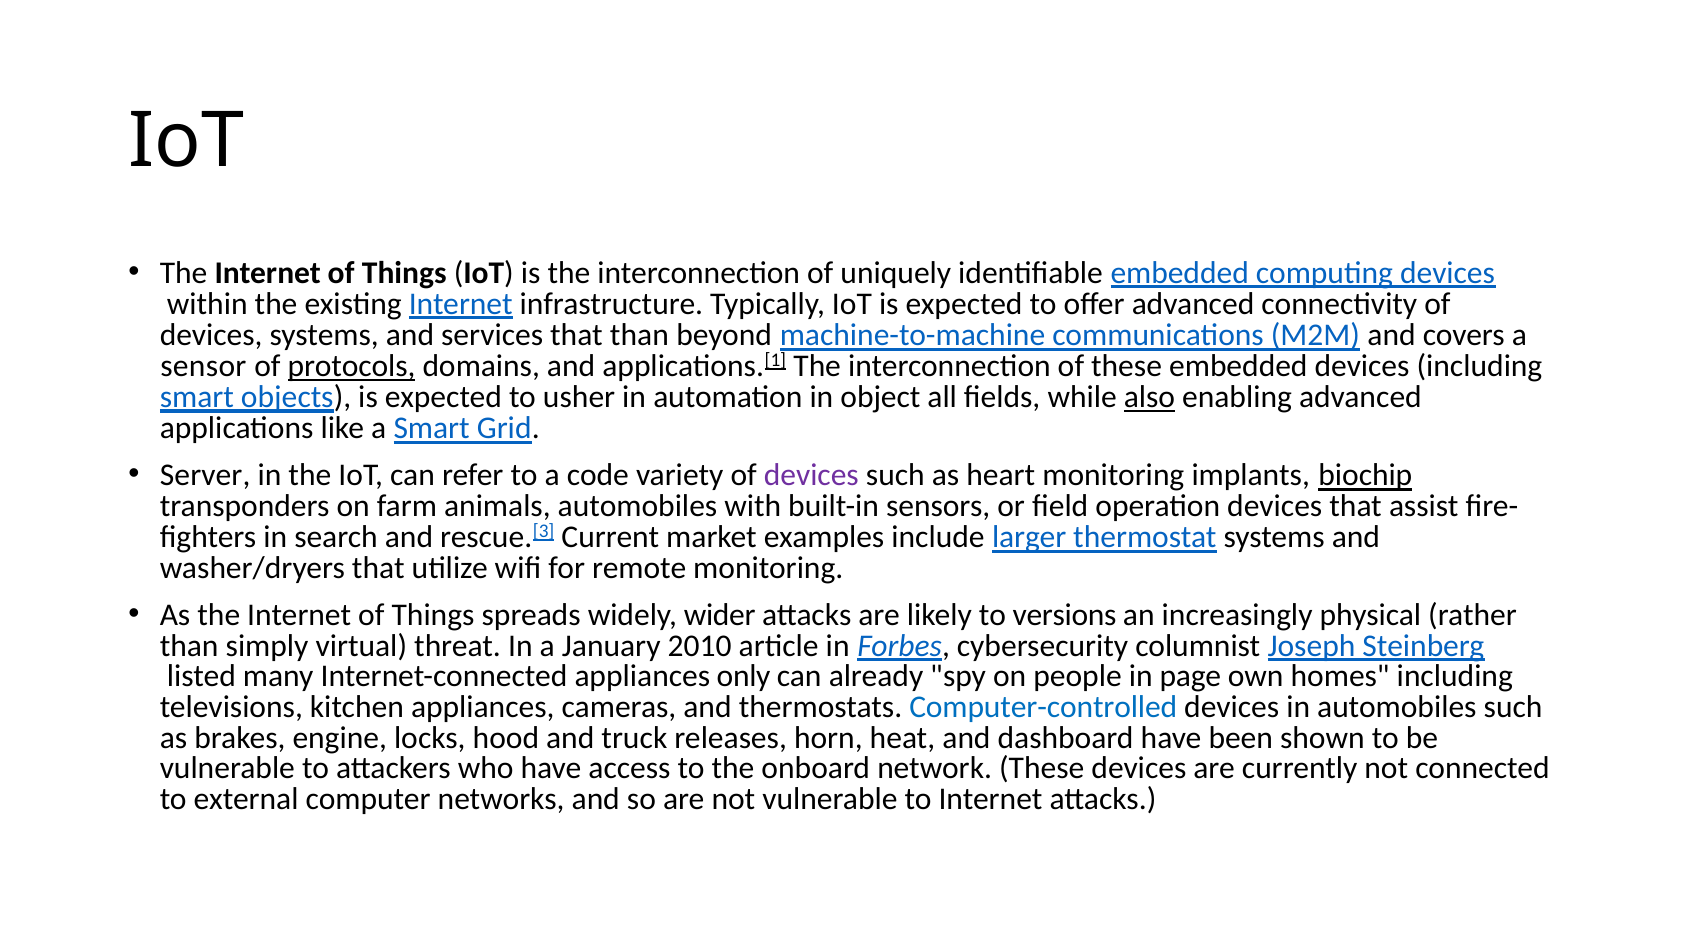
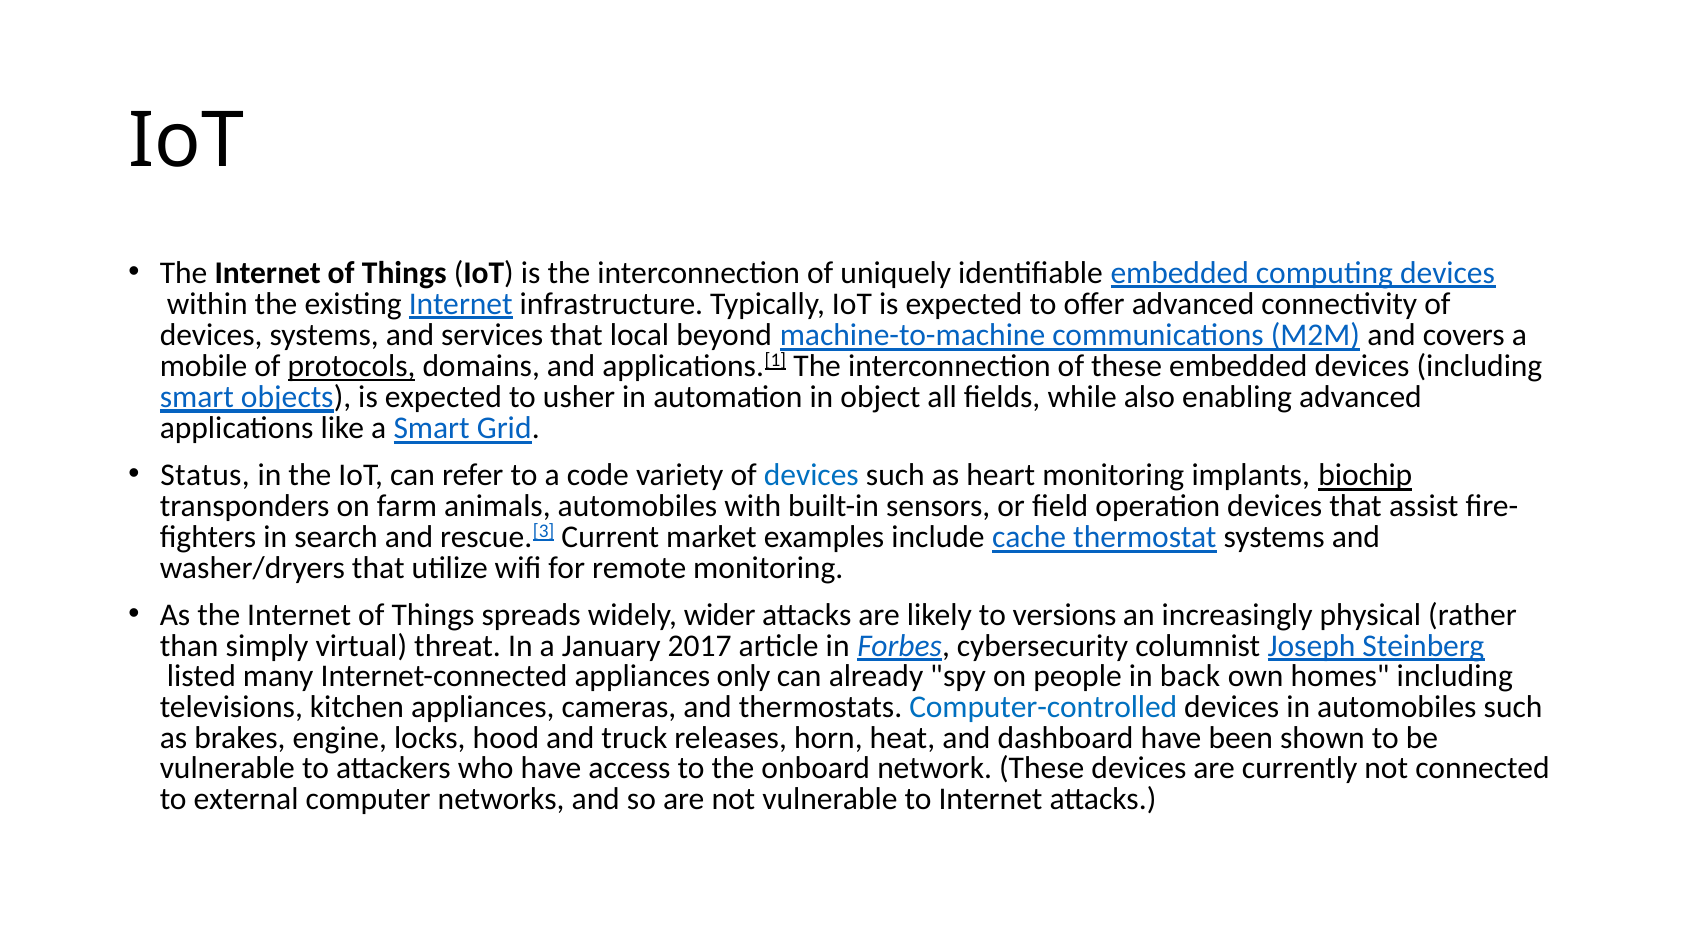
that than: than -> local
sensor: sensor -> mobile
also underline: present -> none
Server: Server -> Status
devices at (811, 475) colour: purple -> blue
larger: larger -> cache
2010: 2010 -> 2017
page: page -> back
